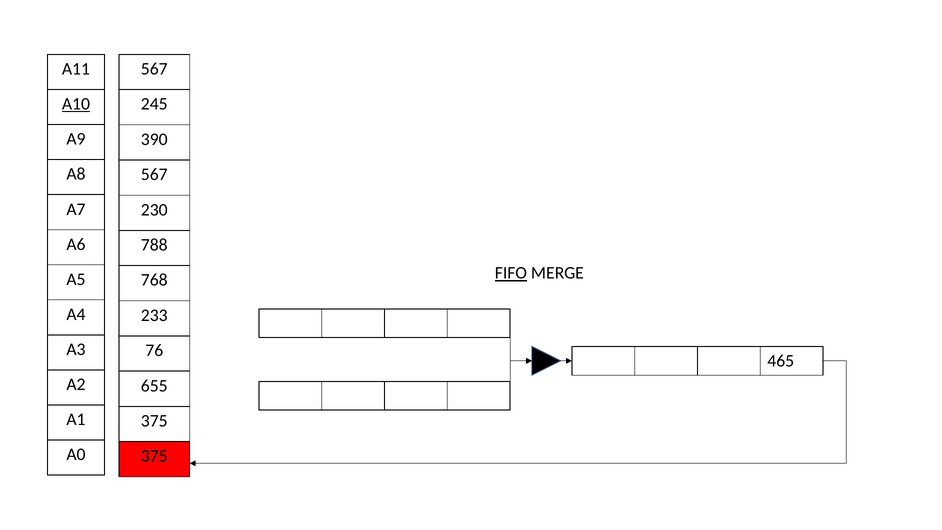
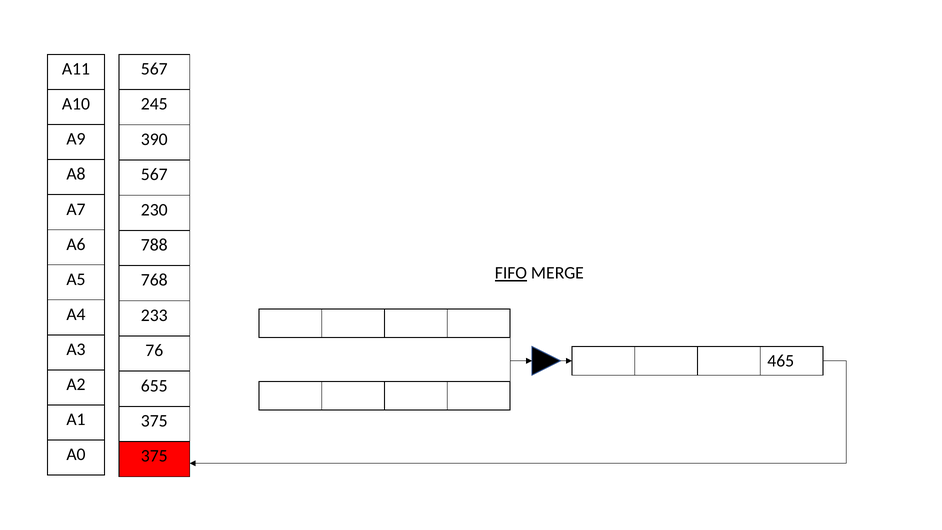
A10 underline: present -> none
